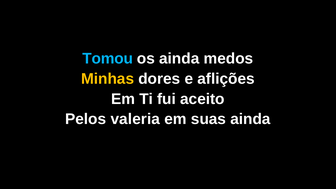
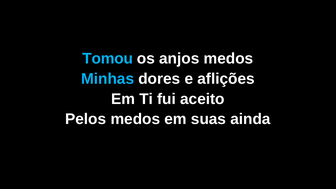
os ainda: ainda -> anjos
Minhas colour: yellow -> light blue
Pelos valeria: valeria -> medos
